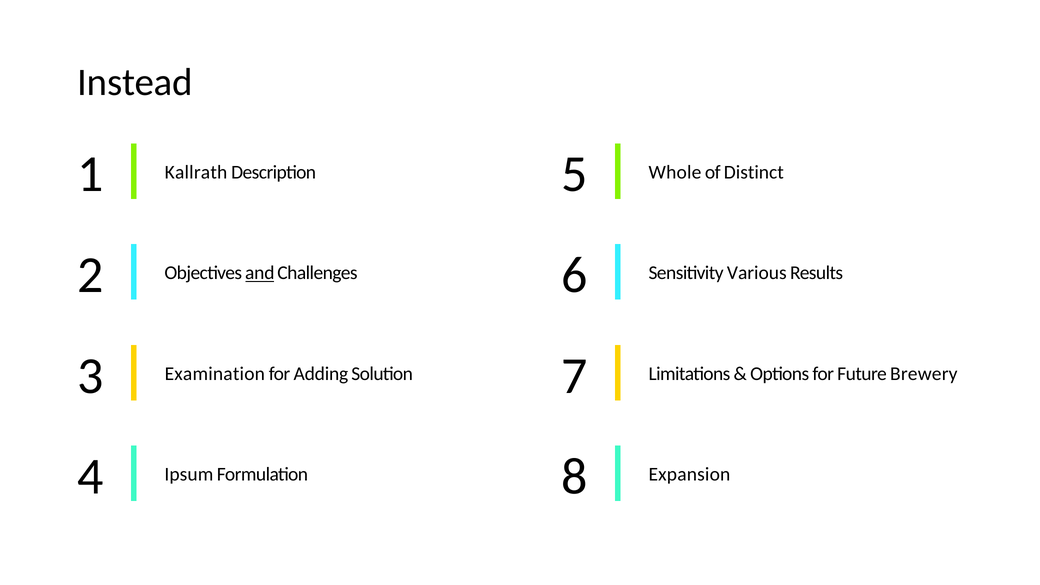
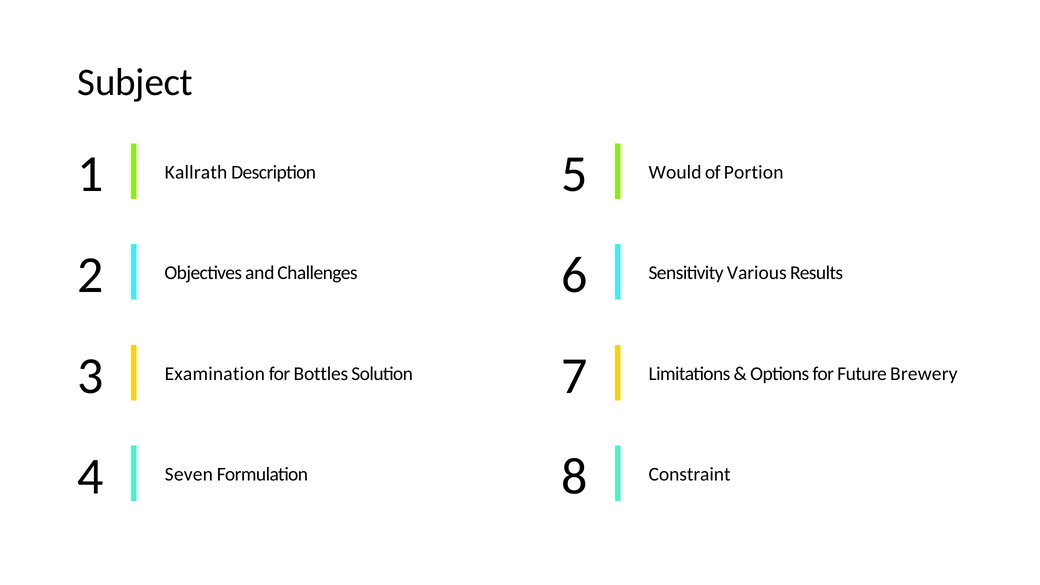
Instead: Instead -> Subject
Whole: Whole -> Would
Distinct: Distinct -> Portion
and underline: present -> none
Adding: Adding -> Bottles
Ipsum: Ipsum -> Seven
Expansion: Expansion -> Constraint
